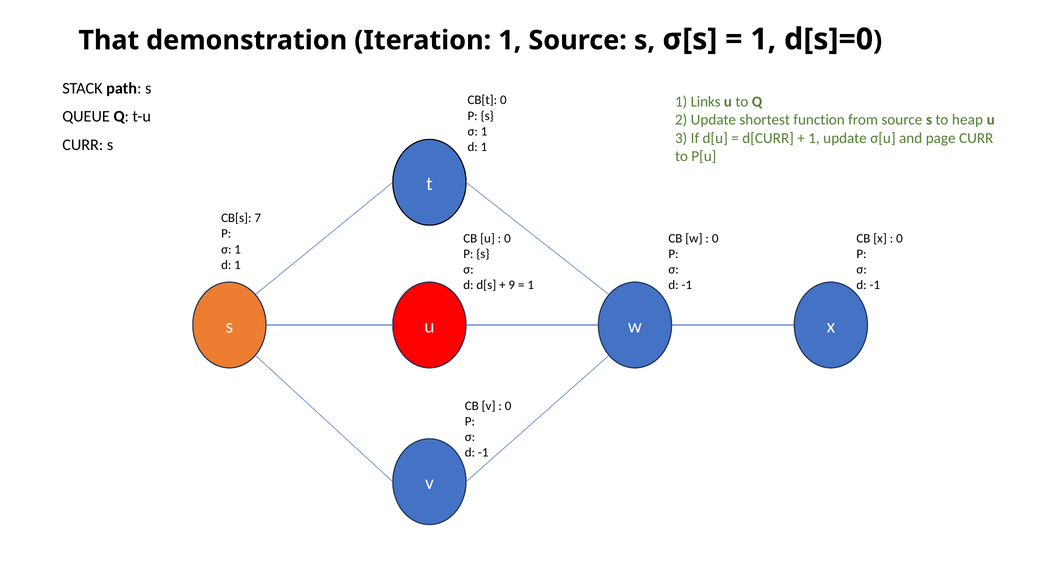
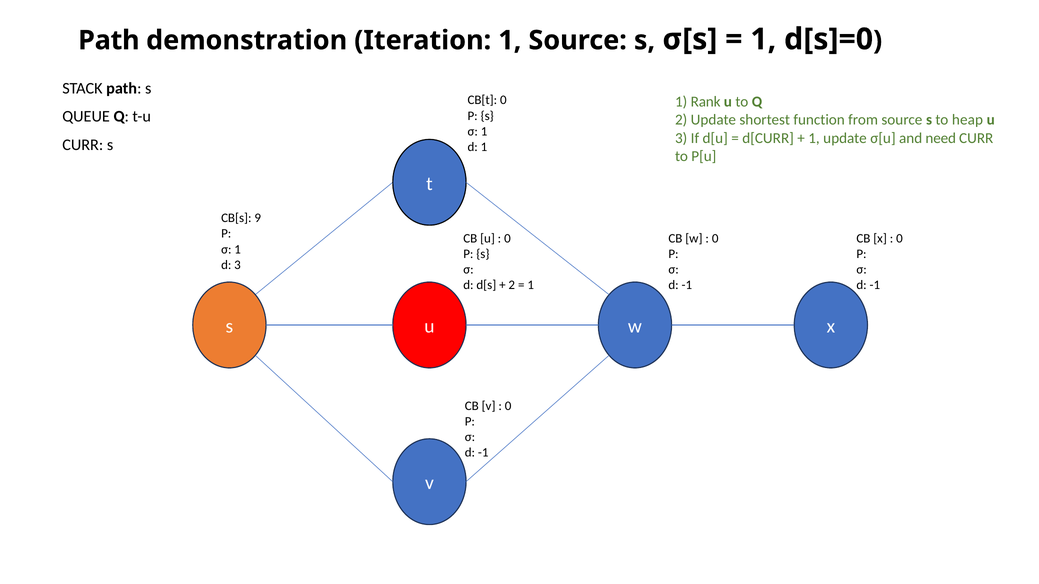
That at (109, 40): That -> Path
Links: Links -> Rank
page: page -> need
7: 7 -> 9
1 at (238, 265): 1 -> 3
9 at (512, 285): 9 -> 2
